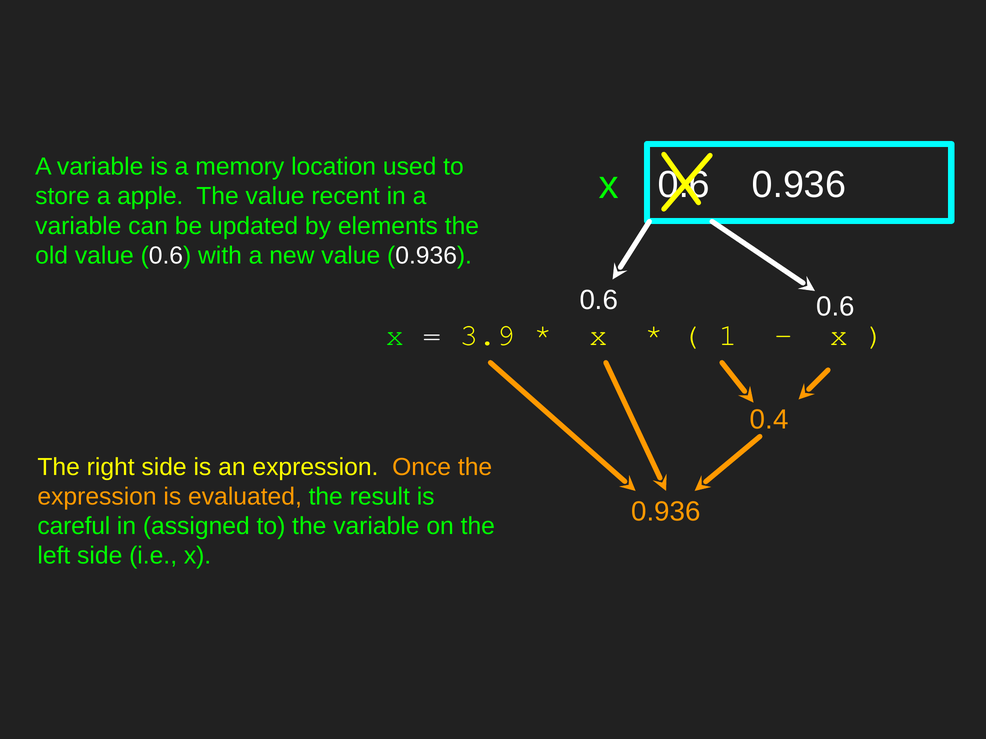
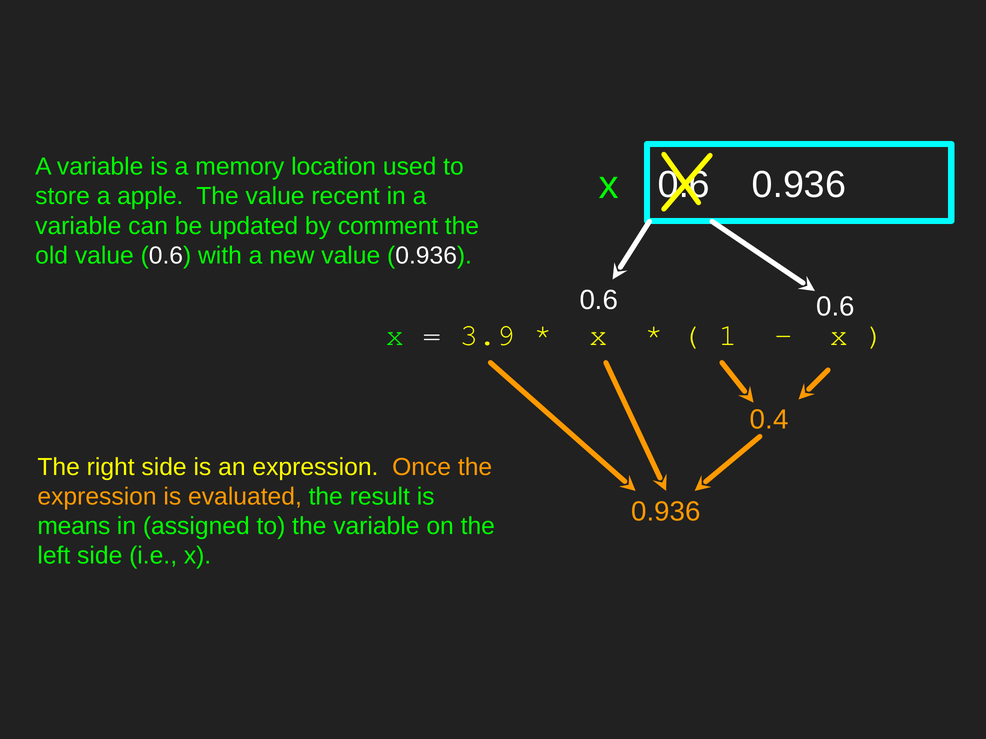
elements: elements -> comment
careful: careful -> means
